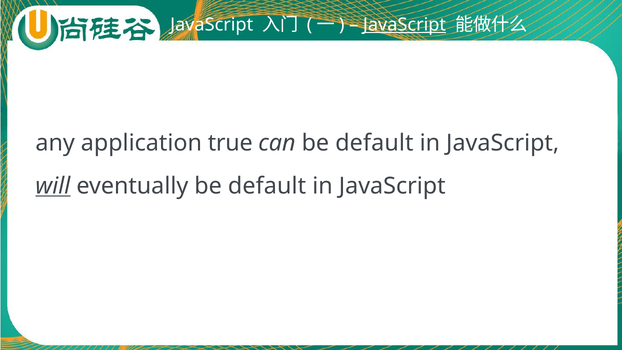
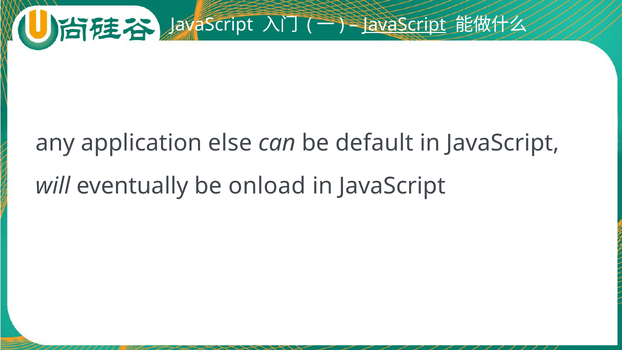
true: true -> else
will underline: present -> none
eventually be default: default -> onload
